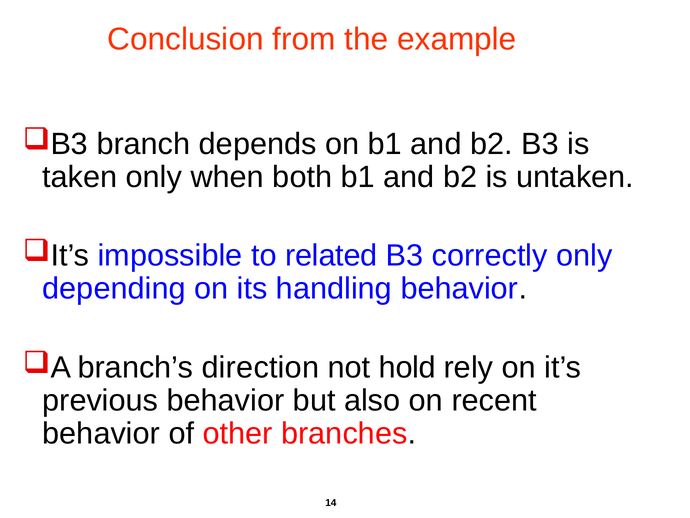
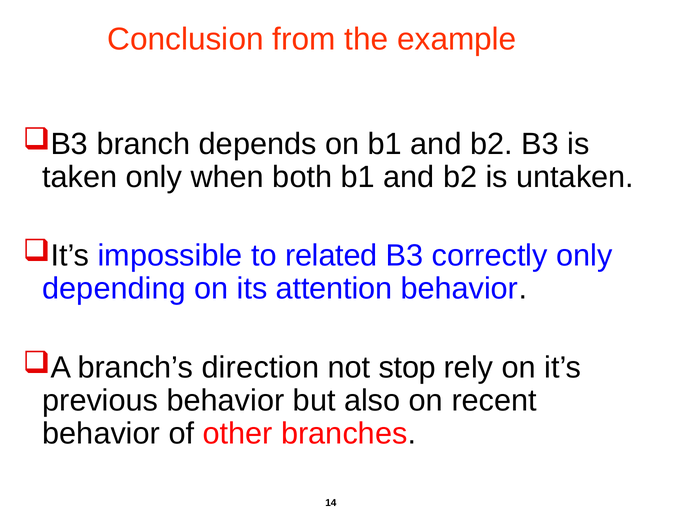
handling: handling -> attention
hold: hold -> stop
